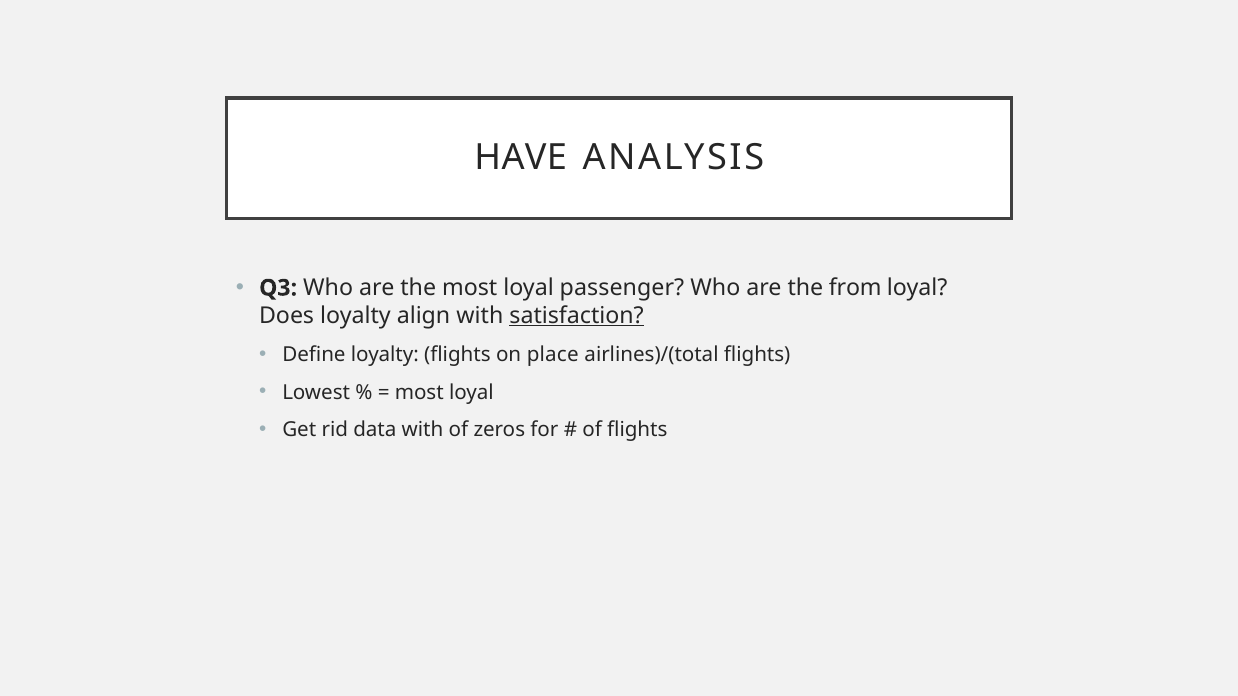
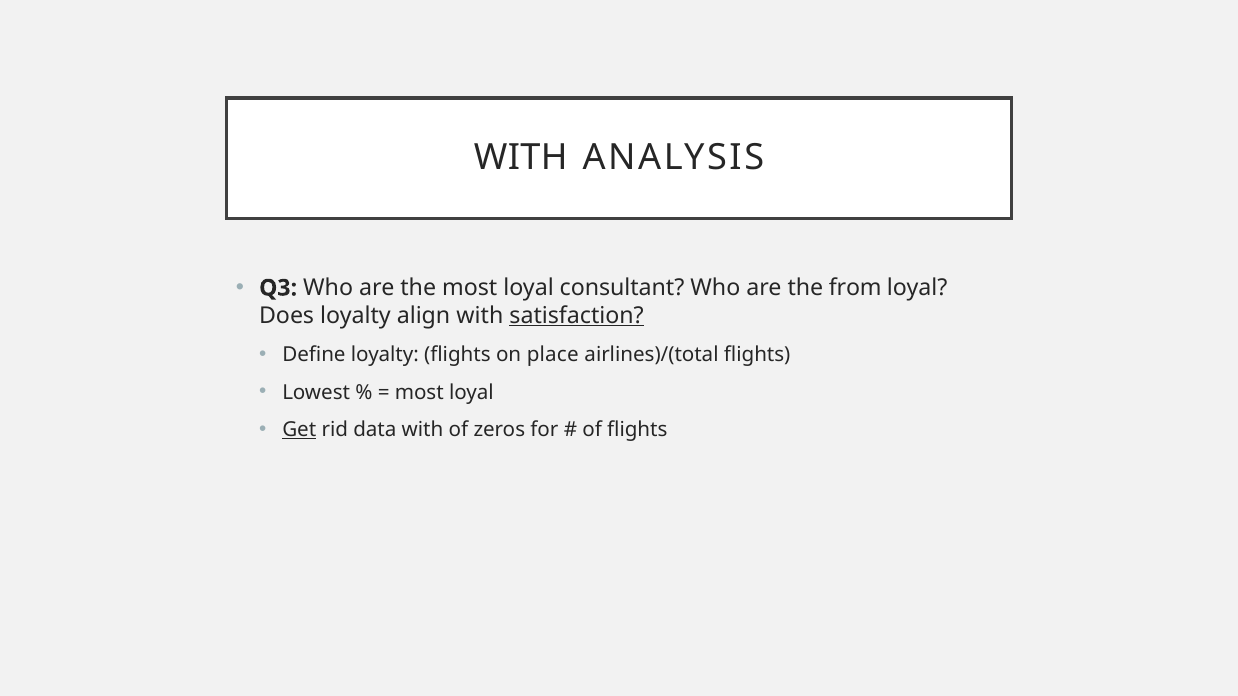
HAVE at (521, 158): HAVE -> WITH
passenger: passenger -> consultant
Get underline: none -> present
